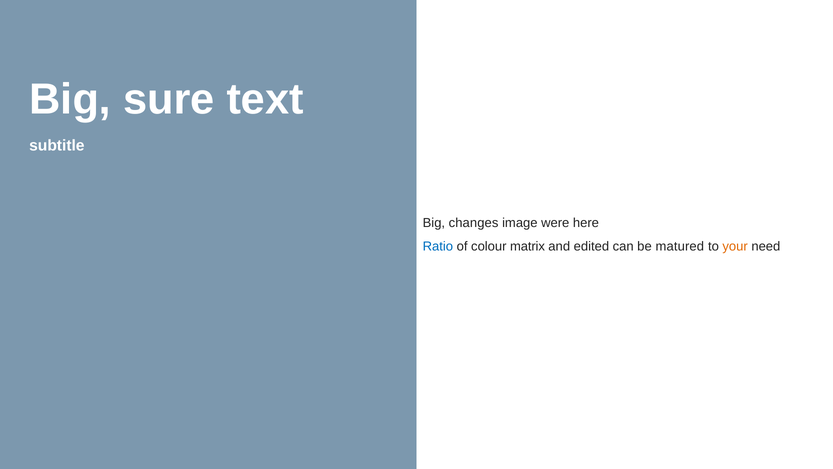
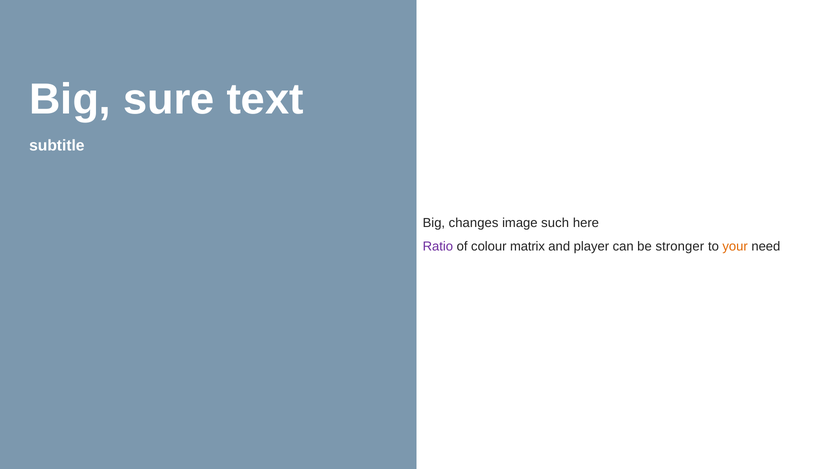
were: were -> such
Ratio colour: blue -> purple
edited: edited -> player
matured: matured -> stronger
